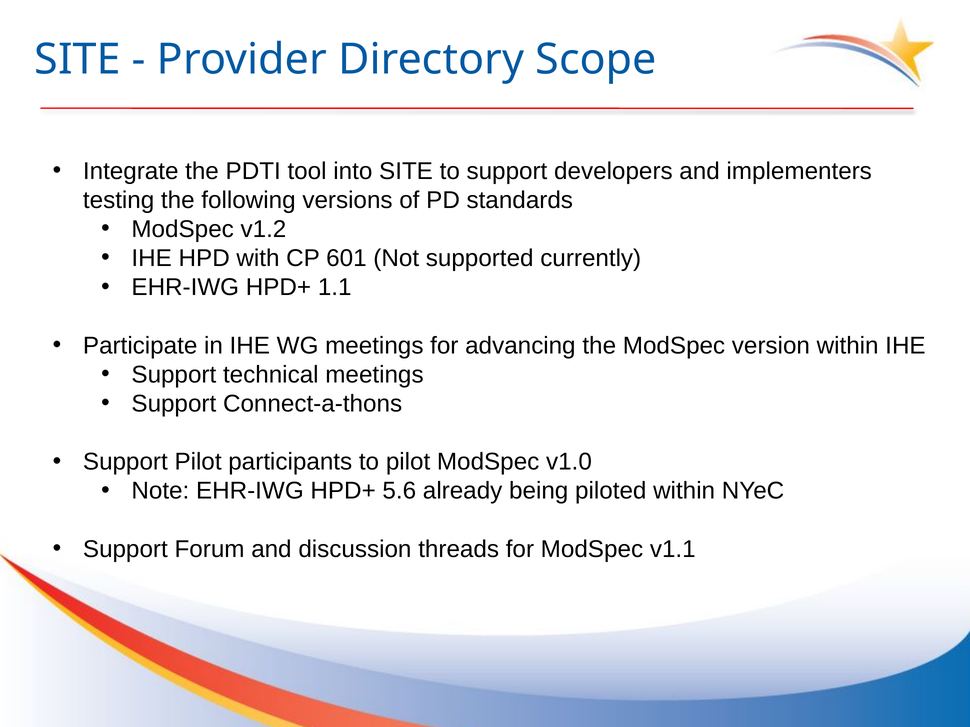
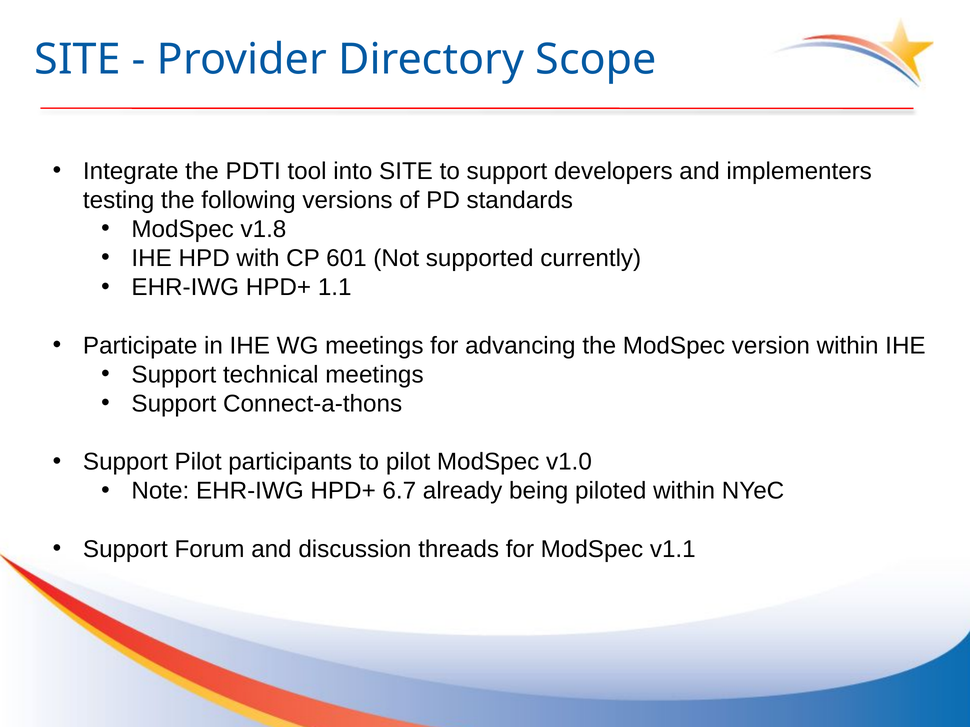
v1.2: v1.2 -> v1.8
5.6: 5.6 -> 6.7
